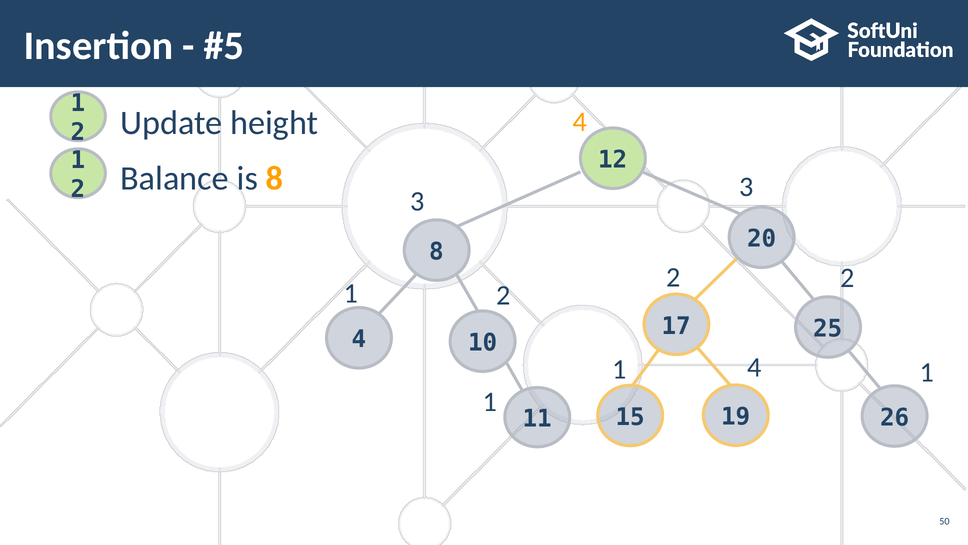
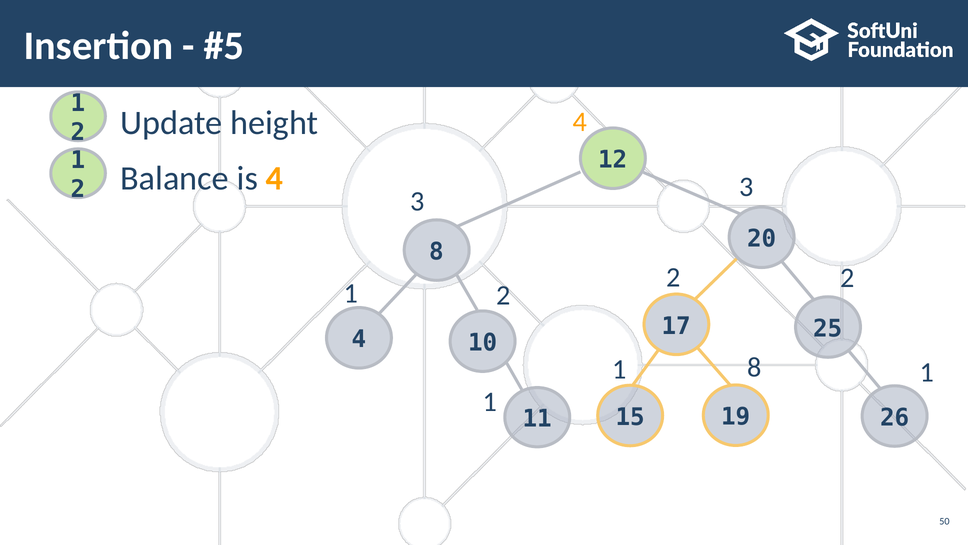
is 8: 8 -> 4
1 4: 4 -> 8
